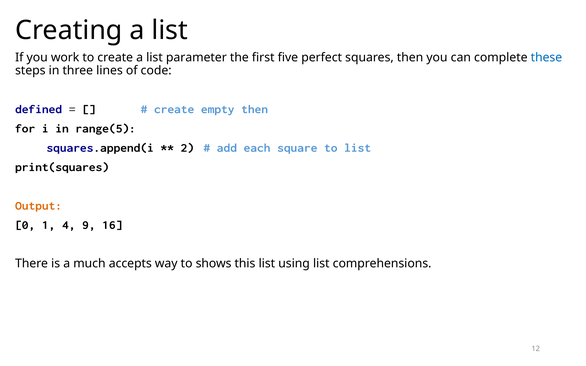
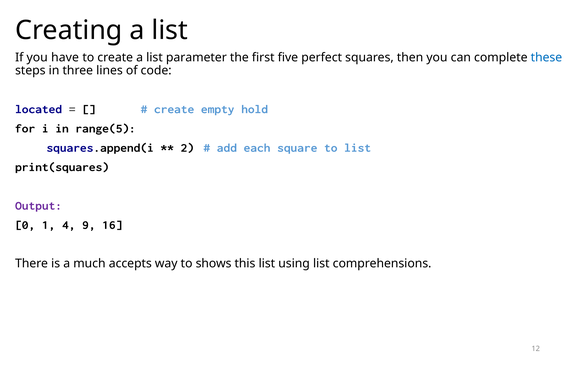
work: work -> have
defined: defined -> located
empty then: then -> hold
Output colour: orange -> purple
